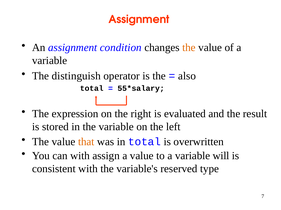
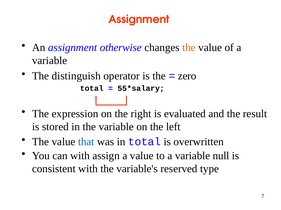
condition: condition -> otherwise
also: also -> zero
that colour: orange -> blue
will: will -> null
